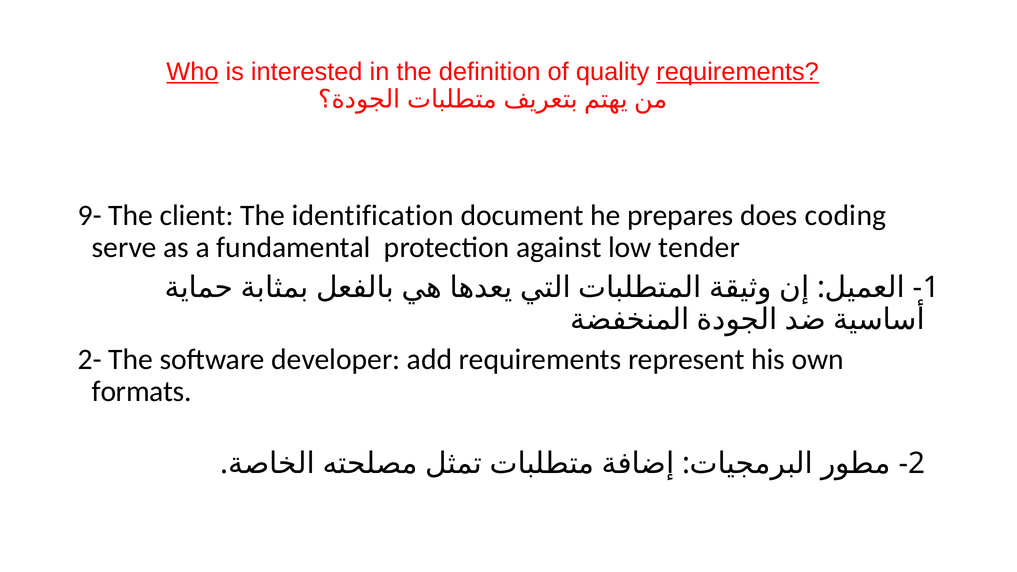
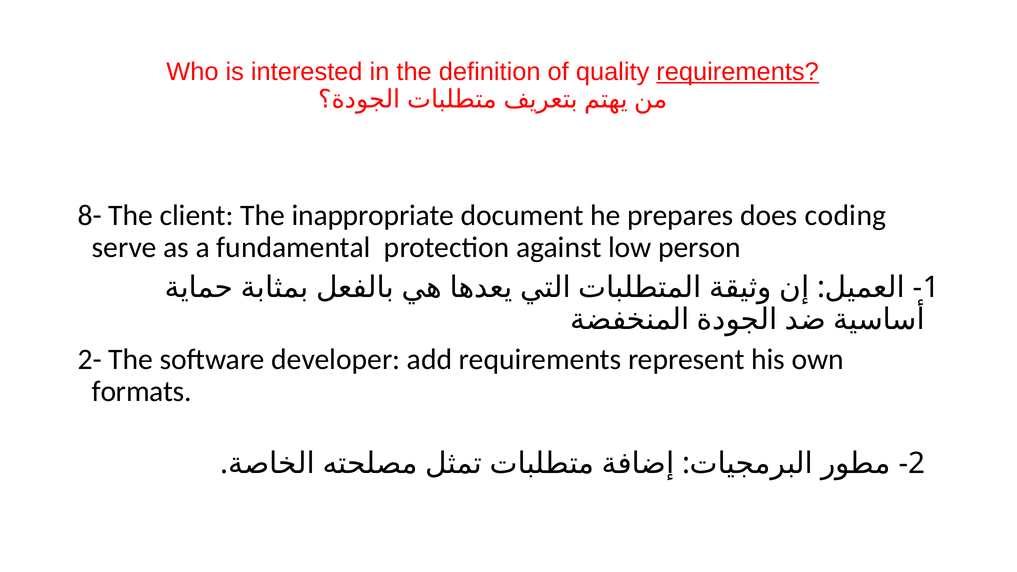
Who underline: present -> none
9-: 9- -> 8-
identification: identification -> inappropriate
tender: tender -> person
